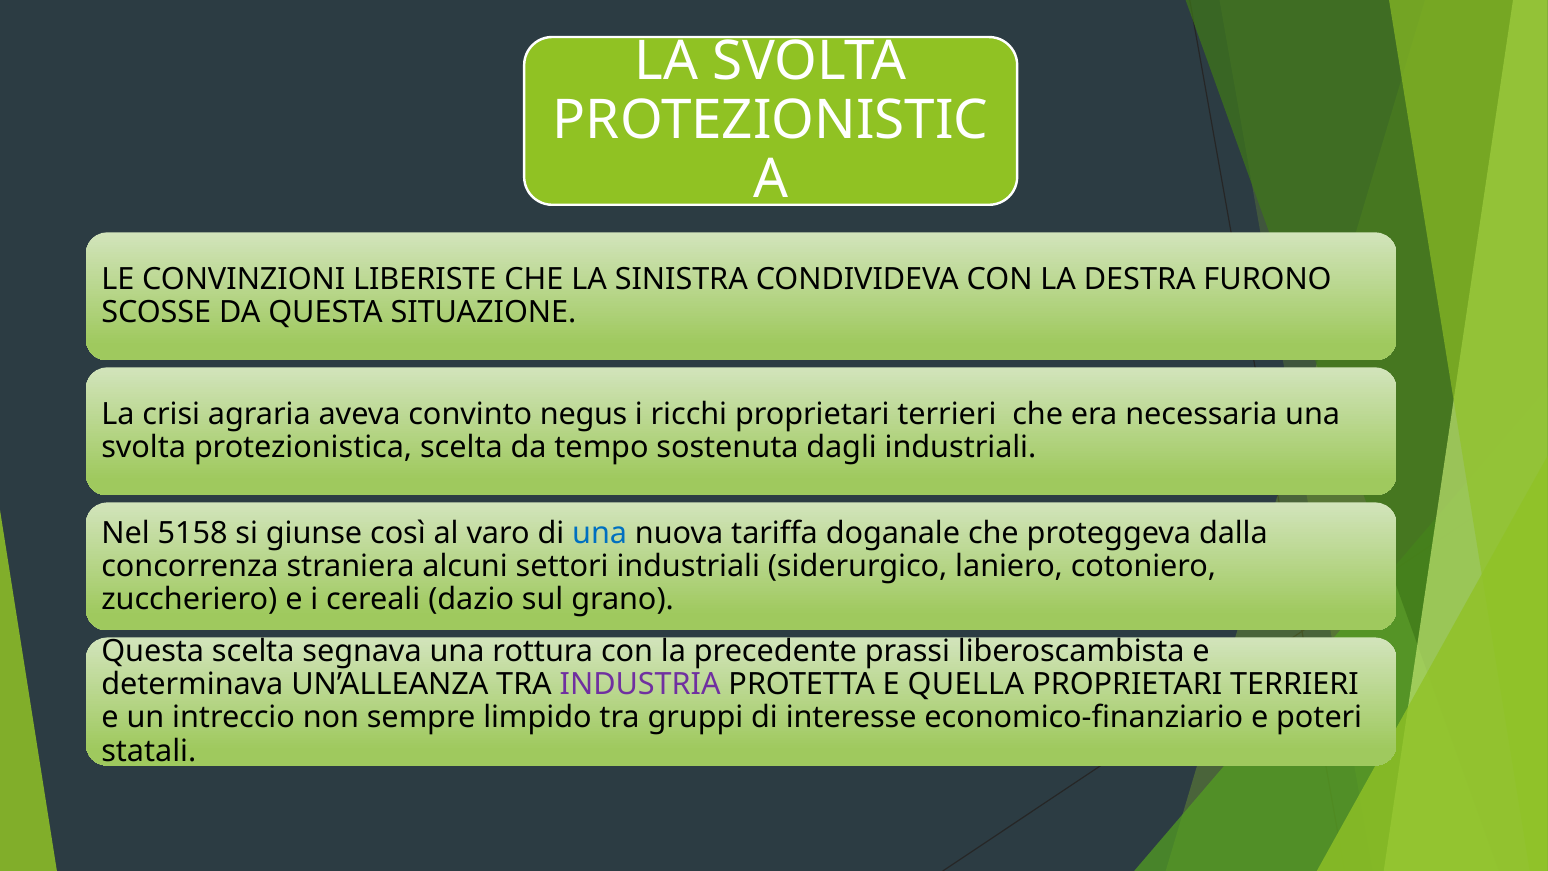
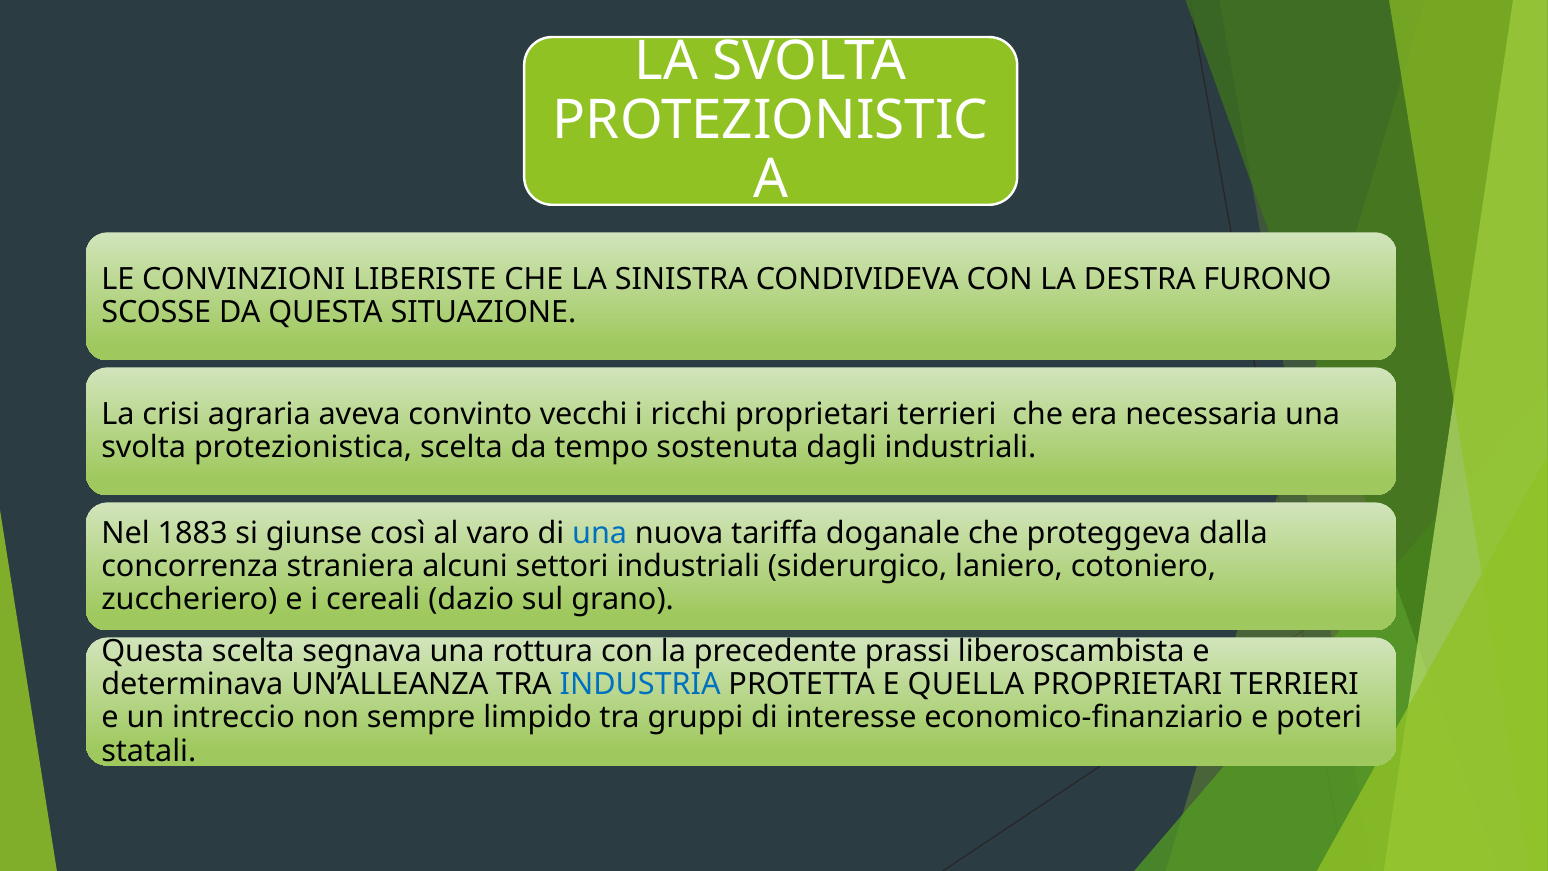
negus: negus -> vecchi
5158: 5158 -> 1883
INDUSTRIA colour: purple -> blue
